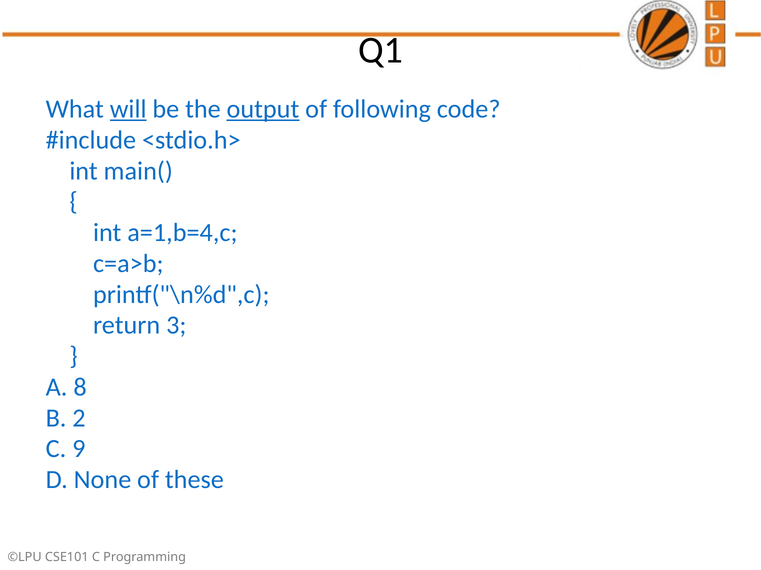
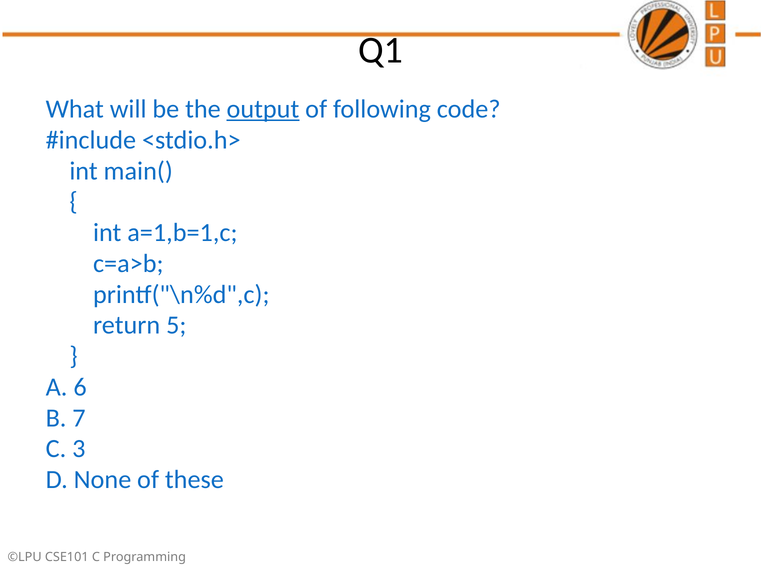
will underline: present -> none
a=1,b=4,c: a=1,b=4,c -> a=1,b=1,c
3: 3 -> 5
8: 8 -> 6
2: 2 -> 7
9: 9 -> 3
